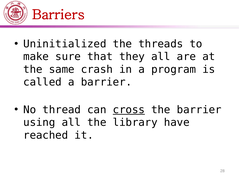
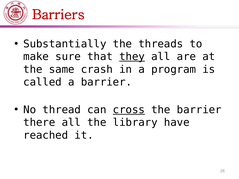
Uninitialized: Uninitialized -> Substantially
they underline: none -> present
using: using -> there
